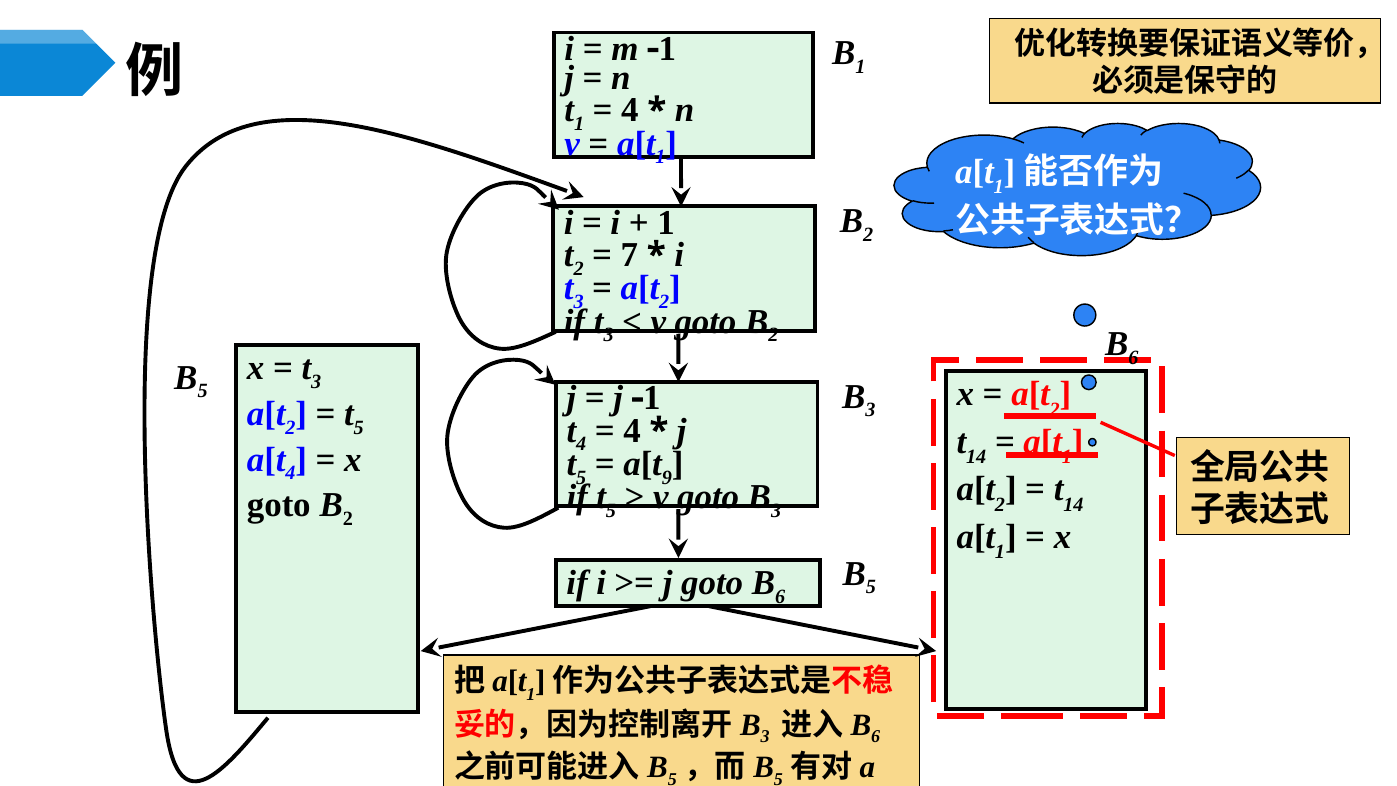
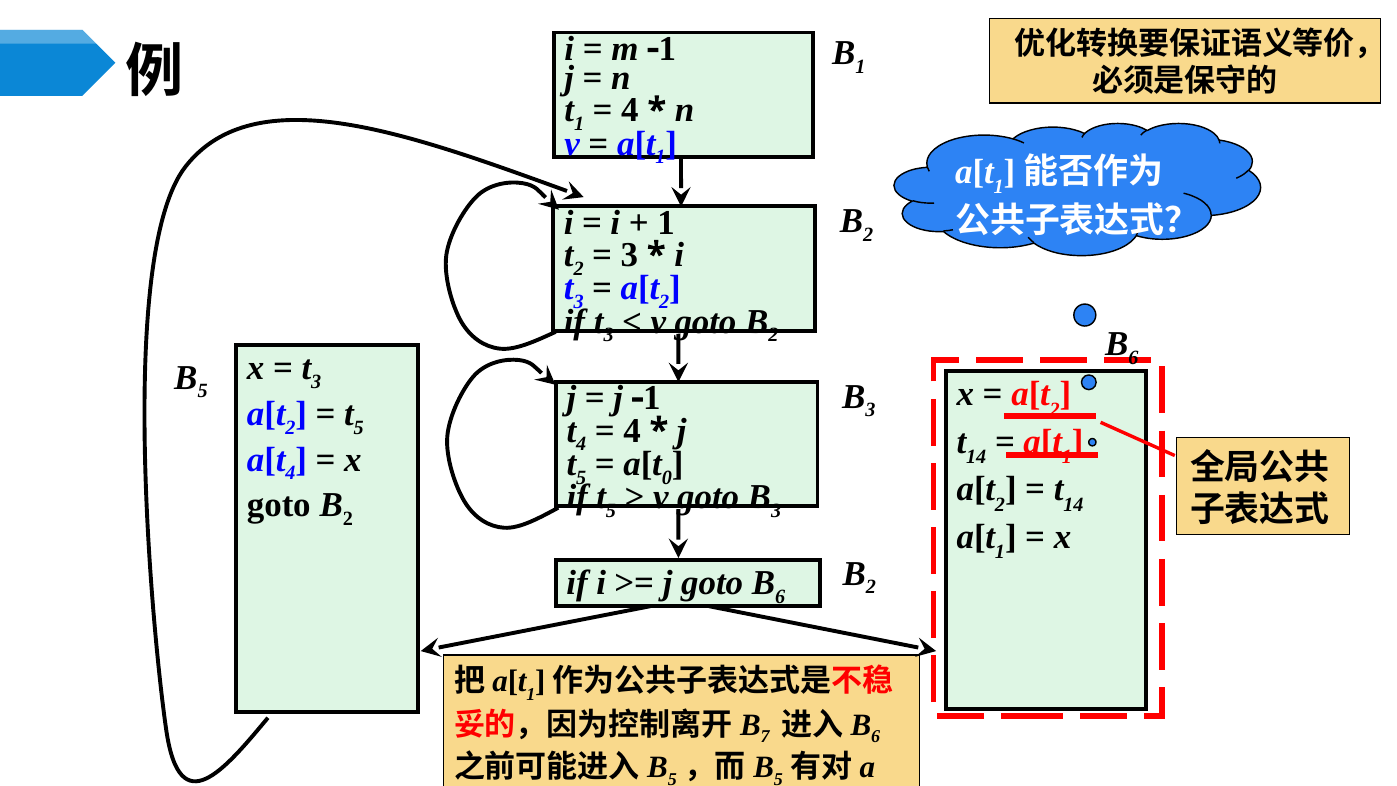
7 at (629, 255): 7 -> 3
9: 9 -> 0
5 at (871, 587): 5 -> 2
3 at (765, 737): 3 -> 7
